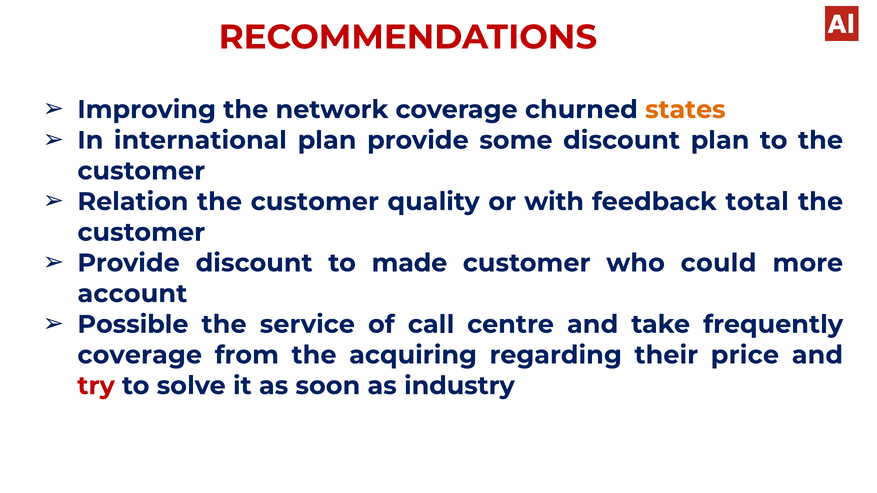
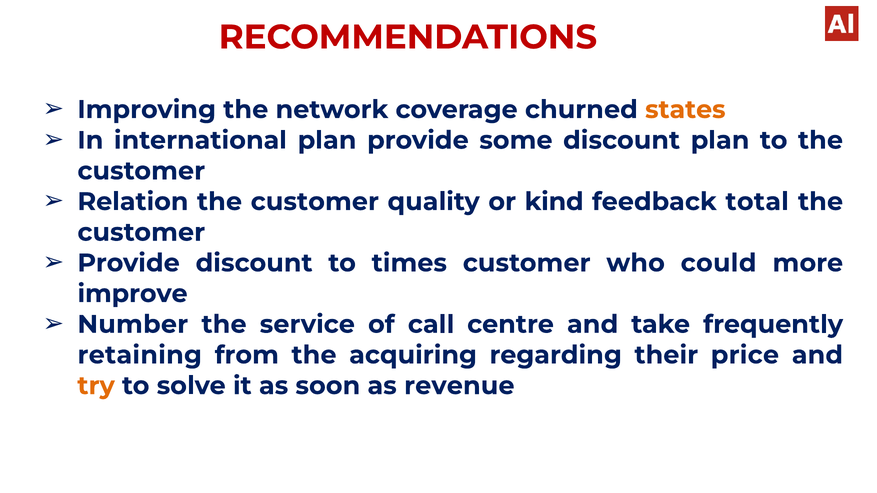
with: with -> kind
made: made -> times
account: account -> improve
Possible: Possible -> Number
coverage at (140, 355): coverage -> retaining
try colour: red -> orange
industry: industry -> revenue
